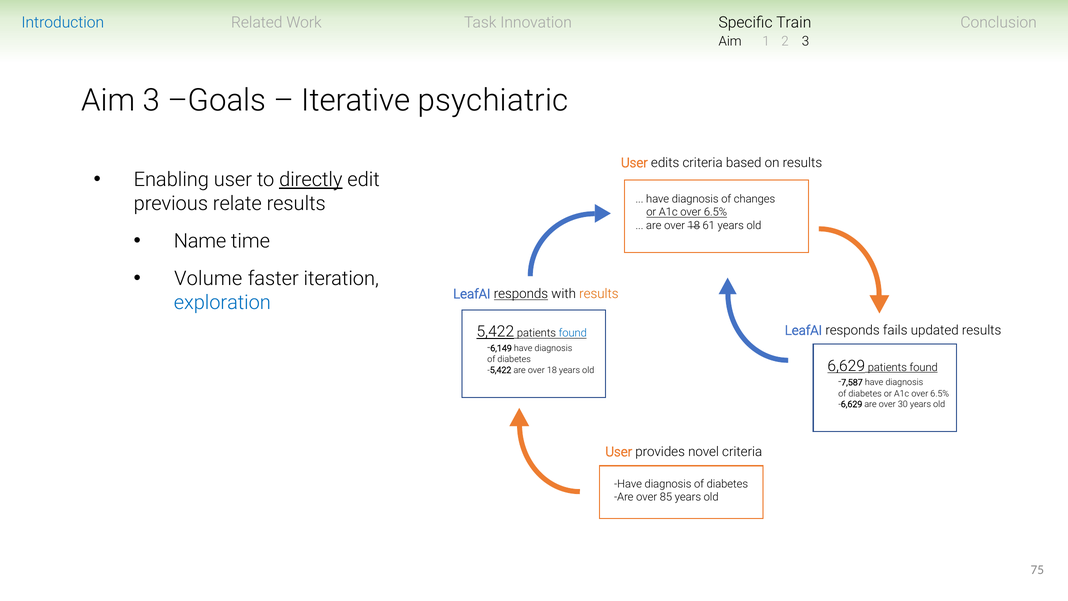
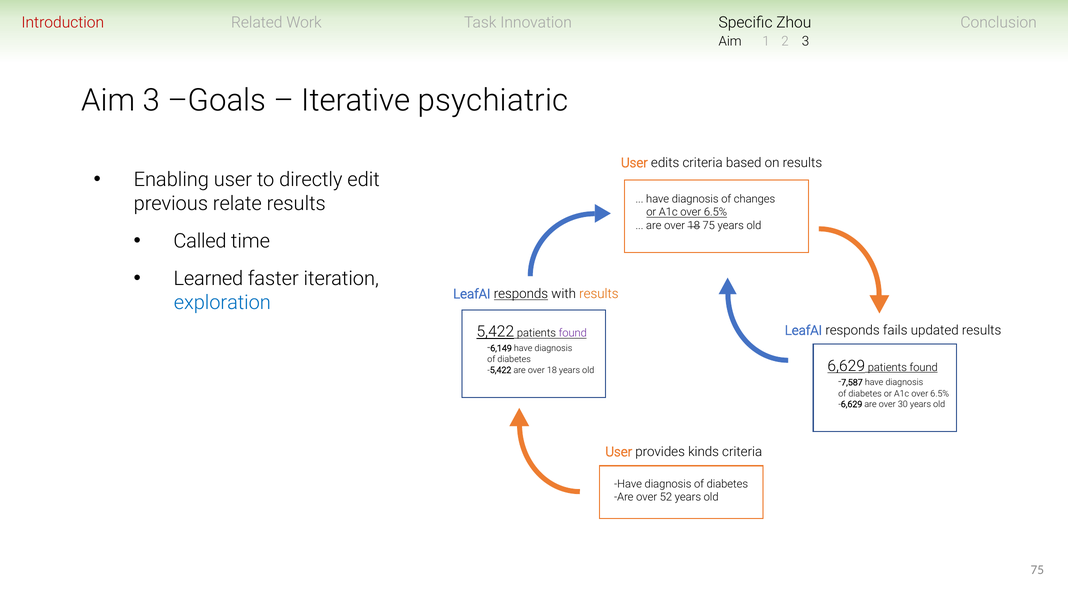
Introduction colour: blue -> red
Train: Train -> Zhou
directly underline: present -> none
18 61: 61 -> 75
Name: Name -> Called
Volume: Volume -> Learned
found at (573, 333) colour: blue -> purple
novel: novel -> kinds
85: 85 -> 52
